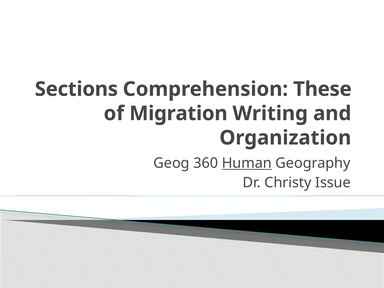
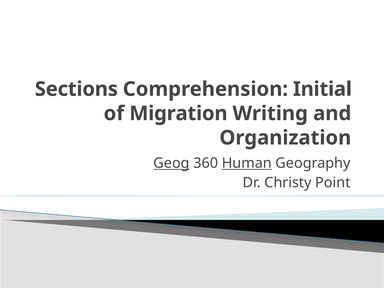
These: These -> Initial
Geog underline: none -> present
Issue: Issue -> Point
